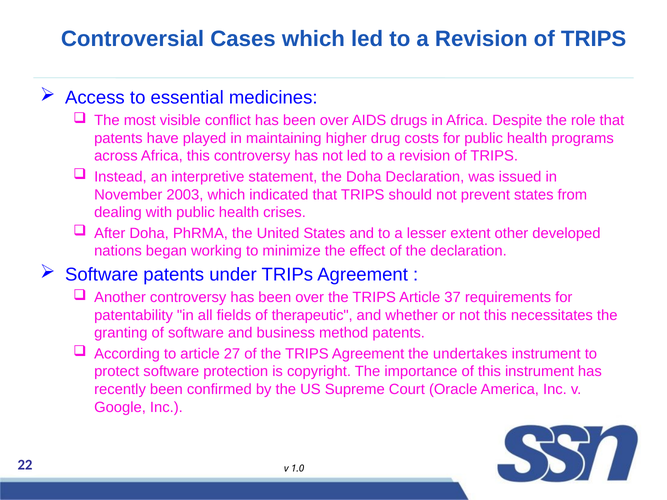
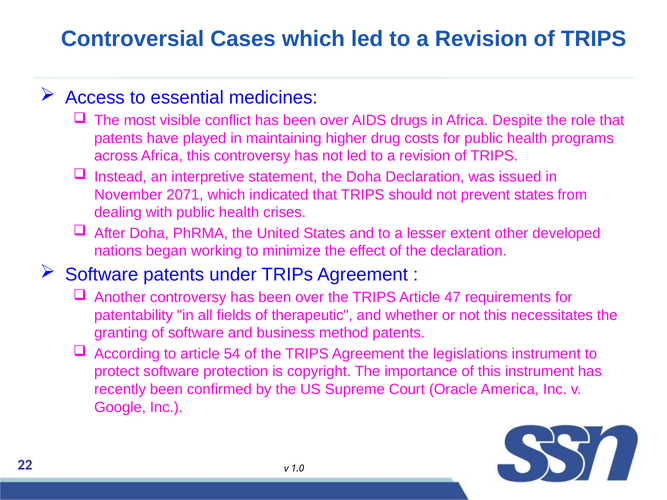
2003: 2003 -> 2071
37: 37 -> 47
27: 27 -> 54
undertakes: undertakes -> legislations
